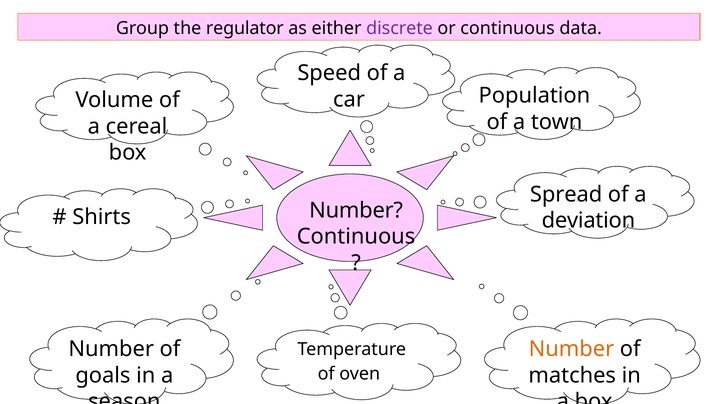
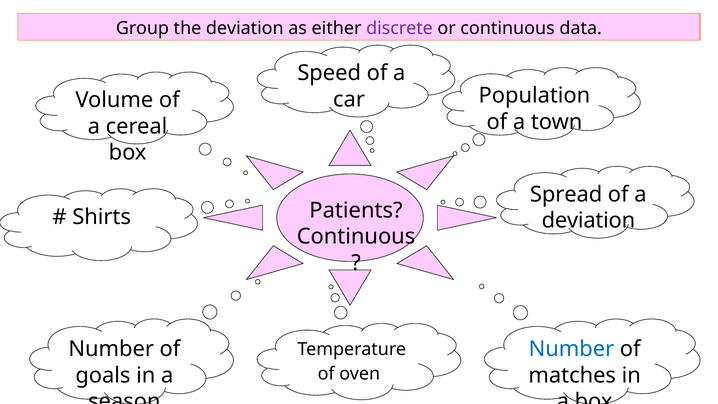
the regulator: regulator -> deviation
Number at (356, 210): Number -> Patients
Number at (571, 349) colour: orange -> blue
